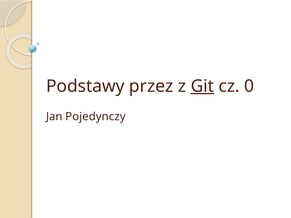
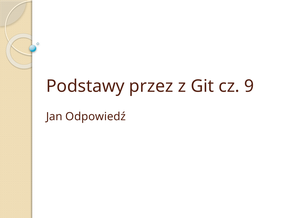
Git underline: present -> none
0: 0 -> 9
Pojedynczy: Pojedynczy -> Odpowiedź
